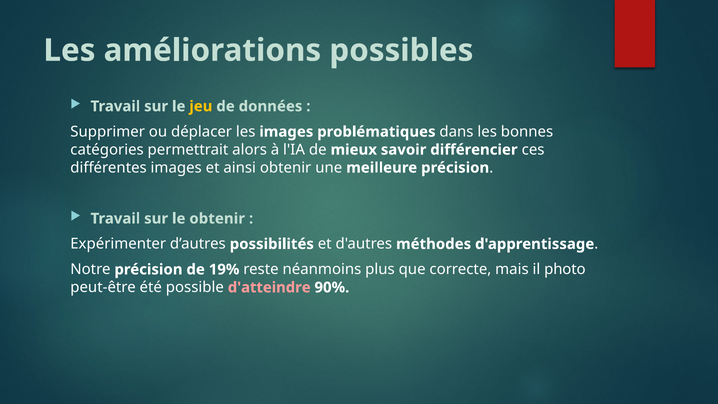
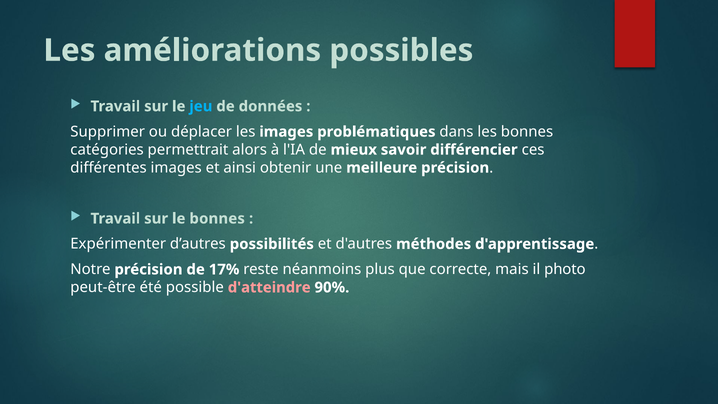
jeu colour: yellow -> light blue
le obtenir: obtenir -> bonnes
19%: 19% -> 17%
